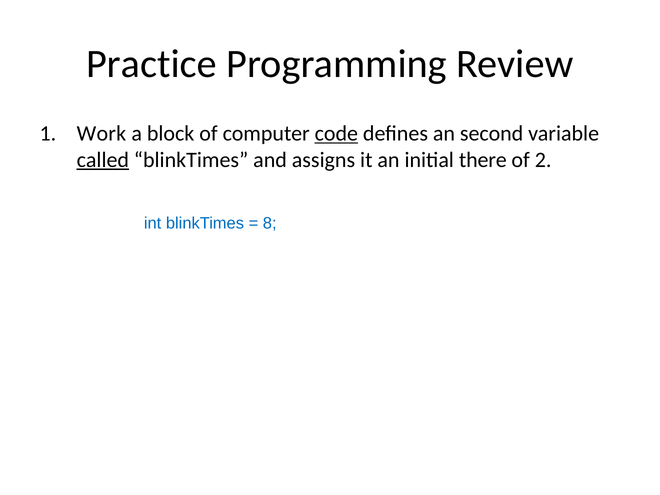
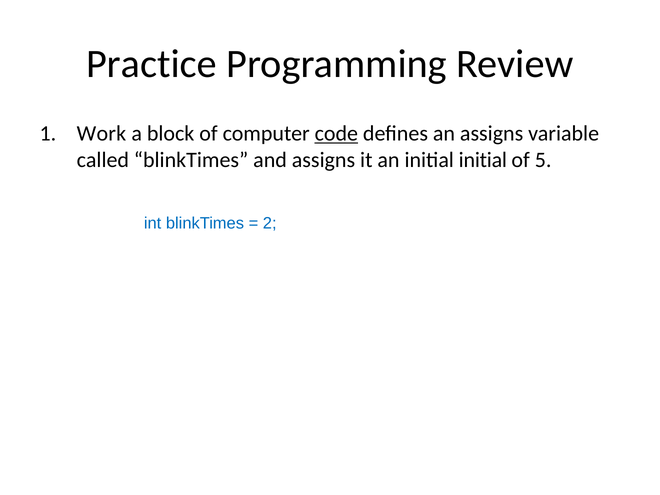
an second: second -> assigns
called underline: present -> none
initial there: there -> initial
2: 2 -> 5
8: 8 -> 2
